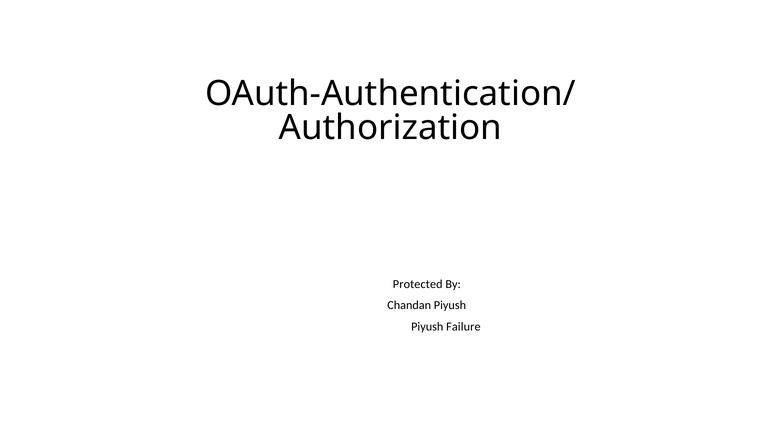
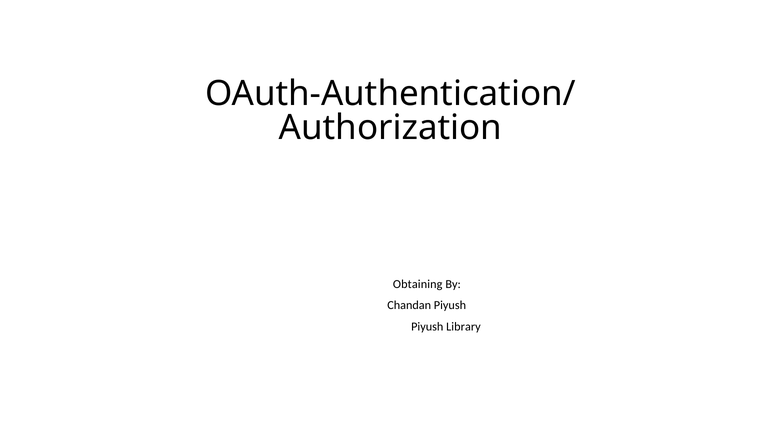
Protected: Protected -> Obtaining
Failure: Failure -> Library
